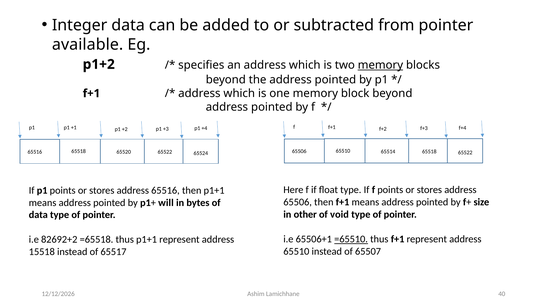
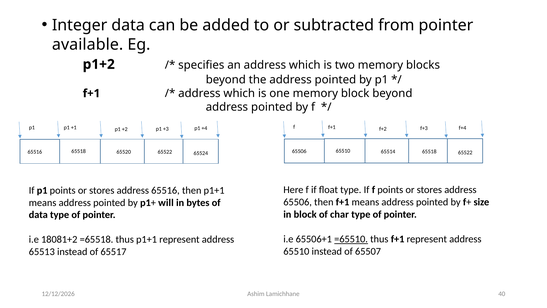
memory at (380, 65) underline: present -> none
in other: other -> block
void: void -> char
82692+2: 82692+2 -> 18081+2
15518: 15518 -> 65513
